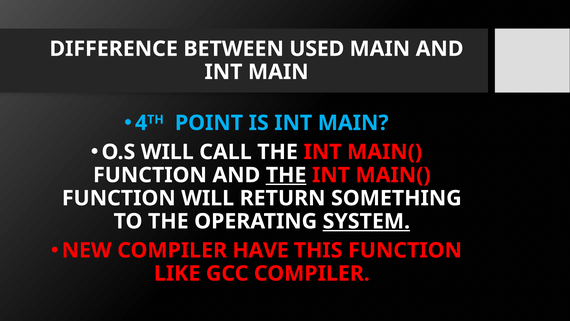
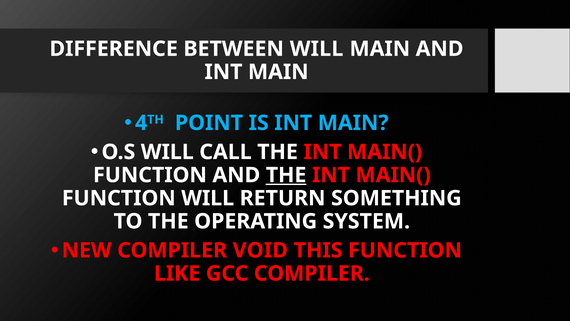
BETWEEN USED: USED -> WILL
SYSTEM underline: present -> none
HAVE: HAVE -> VOID
